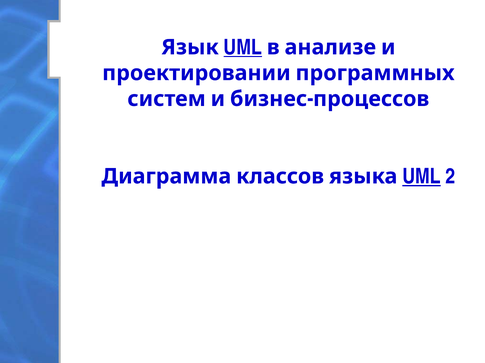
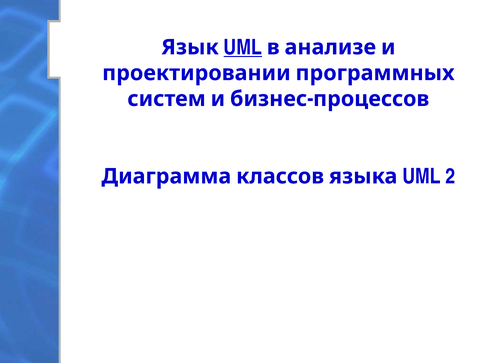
UML at (422, 177) underline: present -> none
